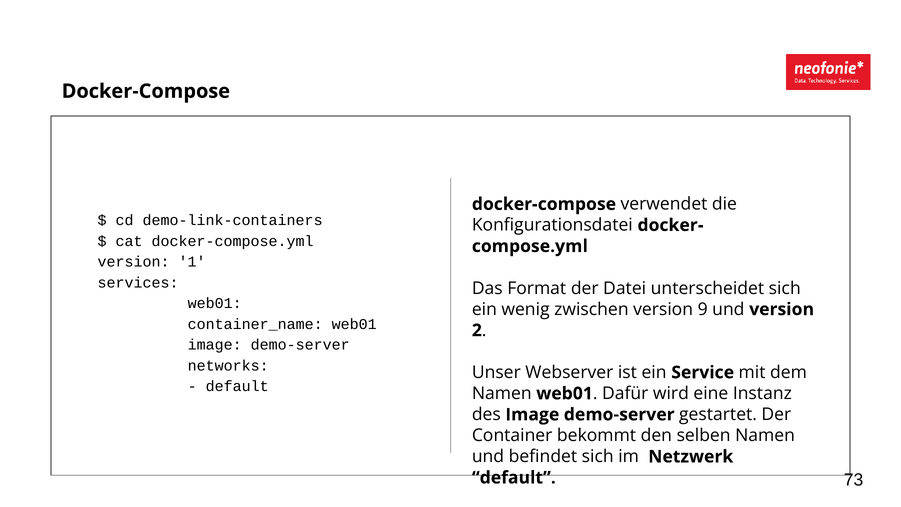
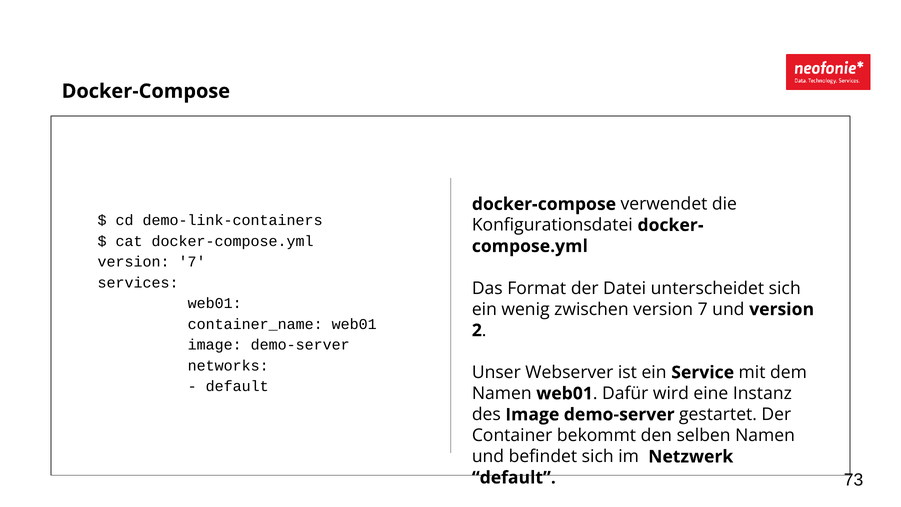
1 at (192, 262): 1 -> 7
zwischen version 9: 9 -> 7
